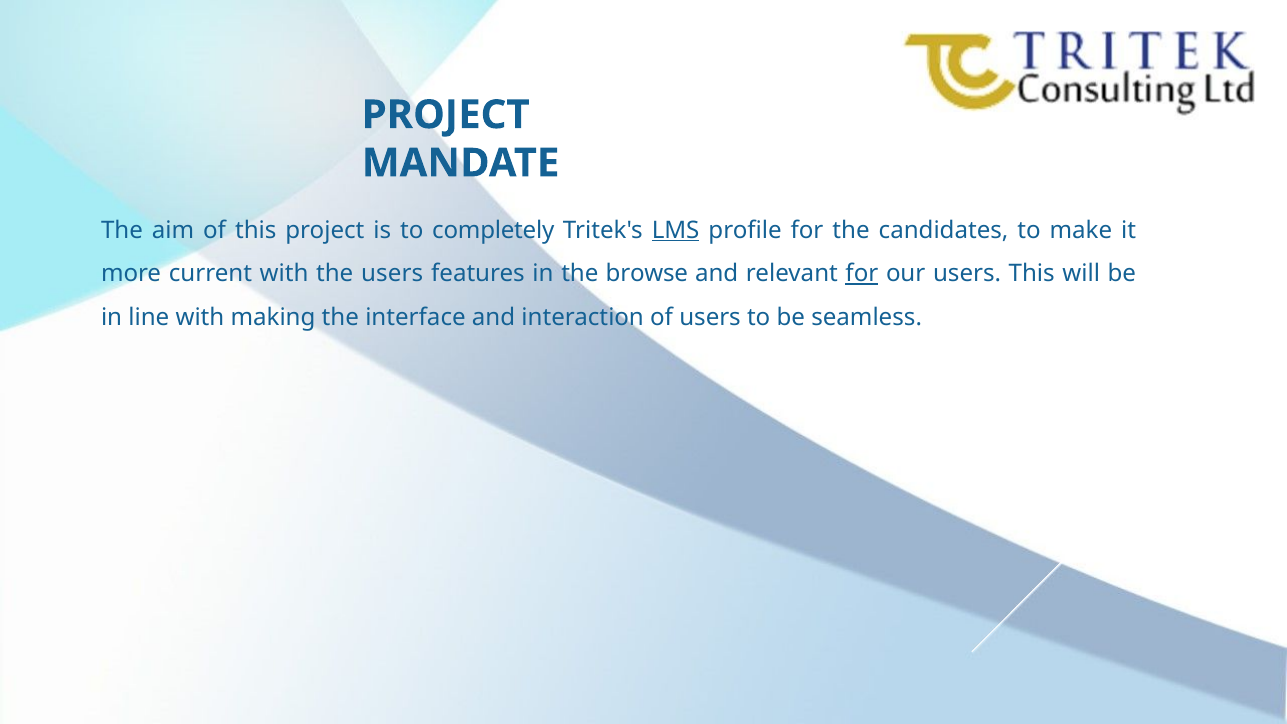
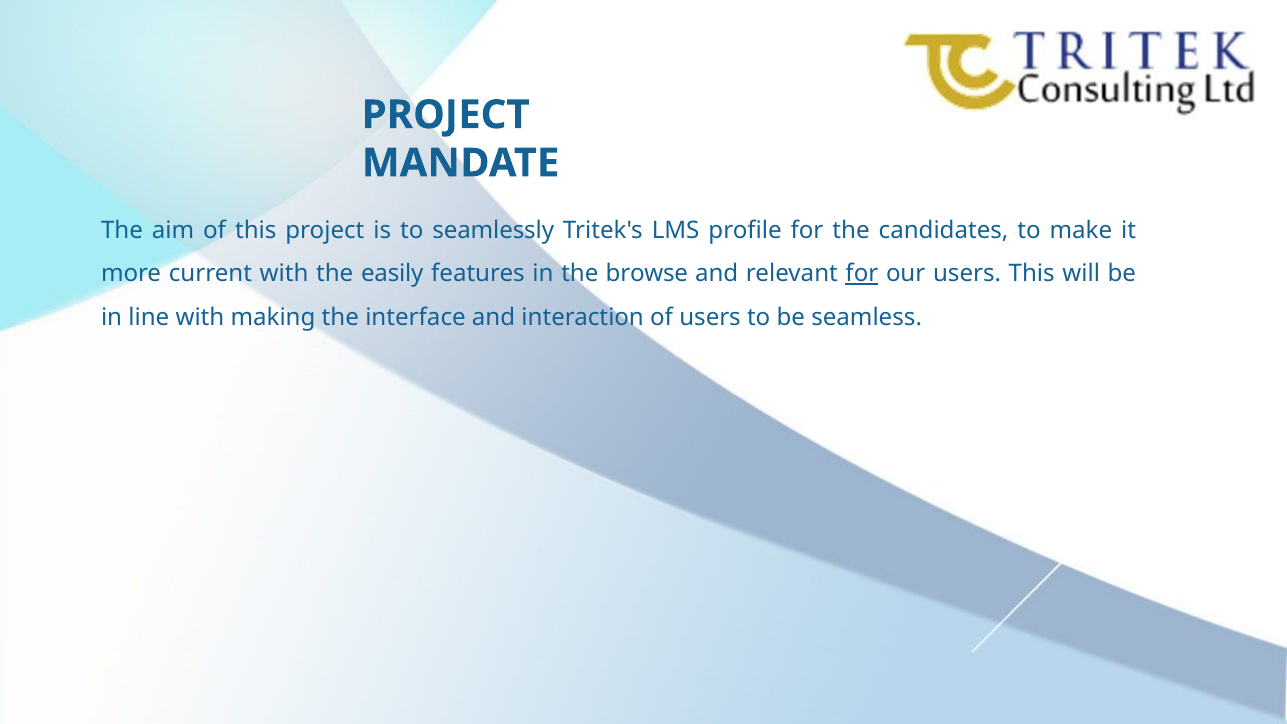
completely: completely -> seamlessly
LMS underline: present -> none
the users: users -> easily
